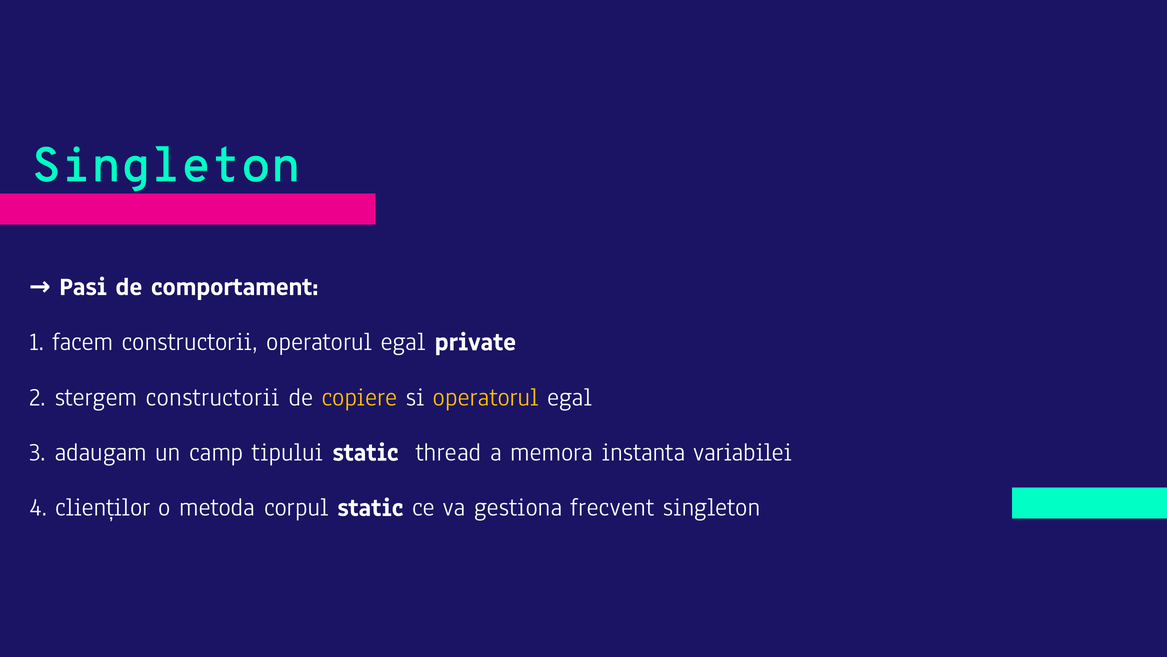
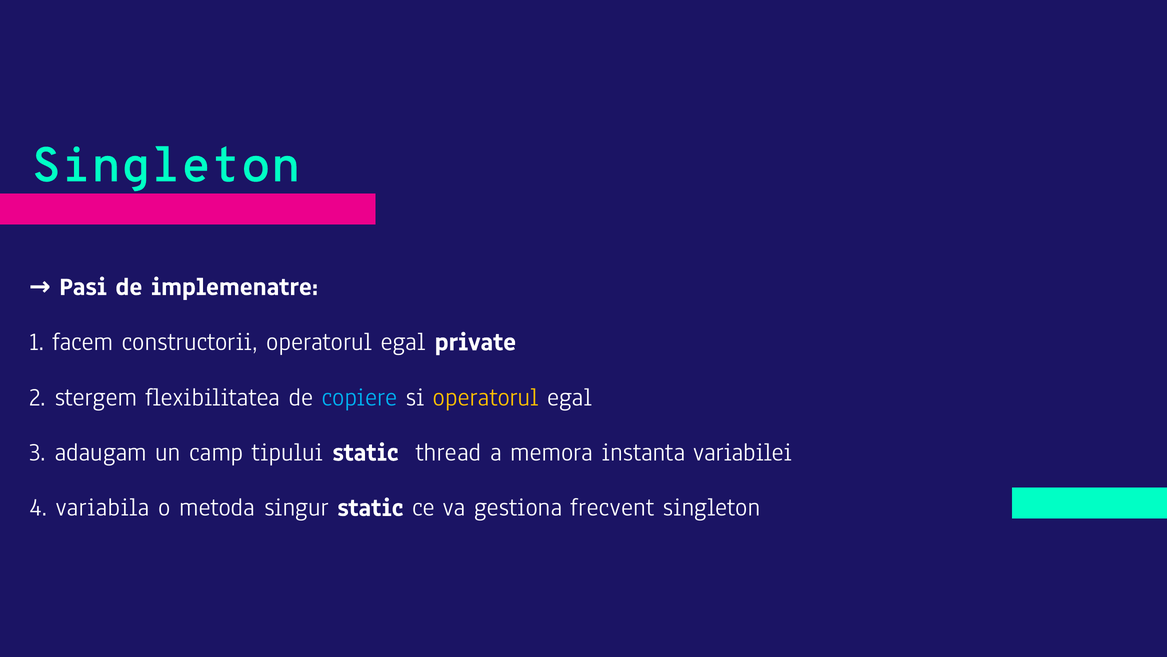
comportament: comportament -> implemenatre
stergem constructorii: constructorii -> flexibilitatea
copiere colour: yellow -> light blue
clienților: clienților -> variabila
corpul: corpul -> singur
